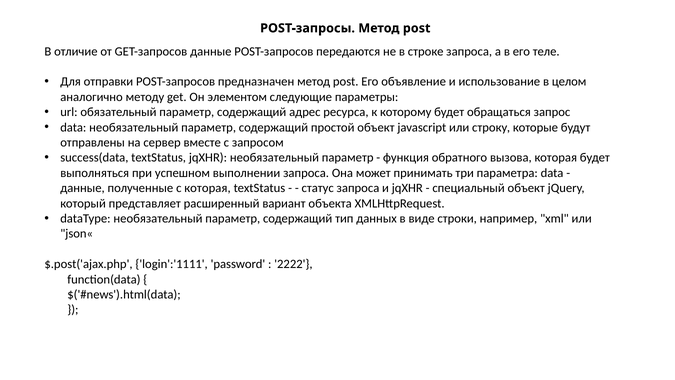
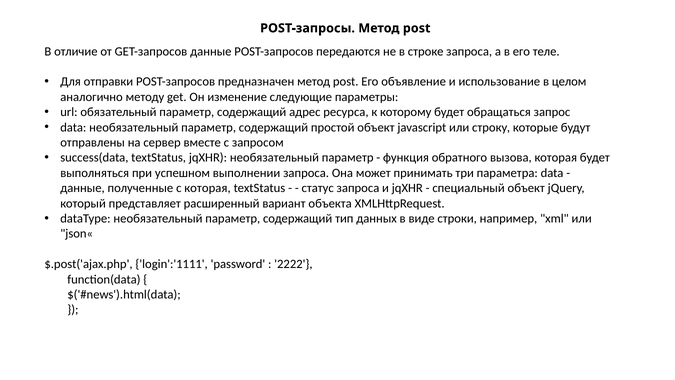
элементом: элементом -> изменение
